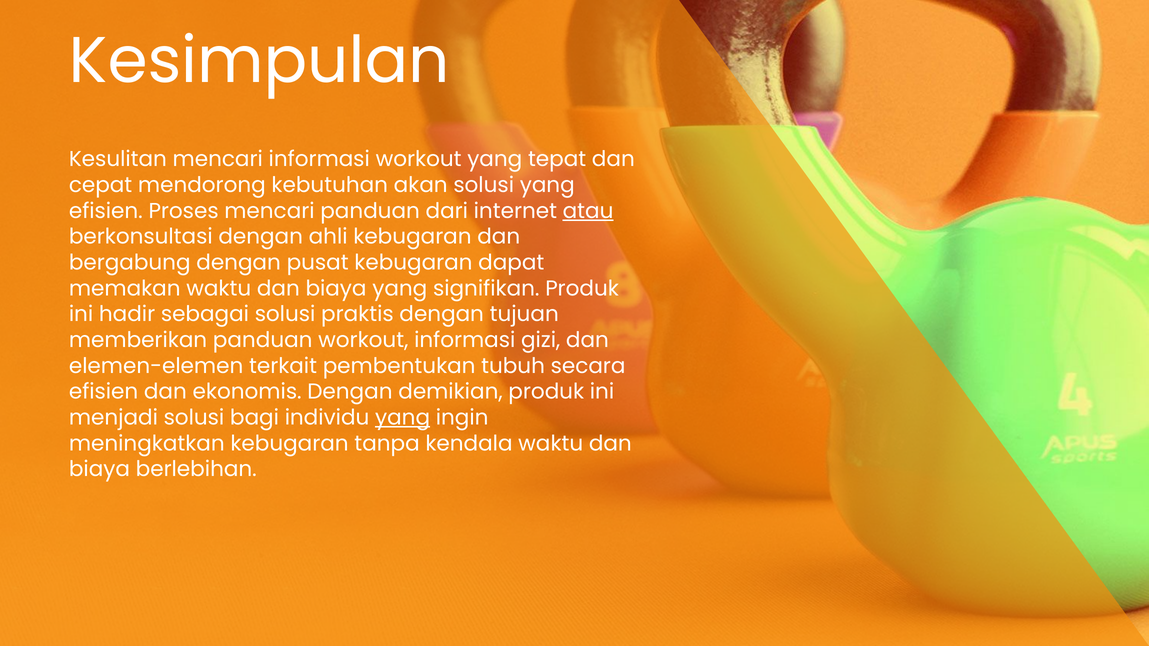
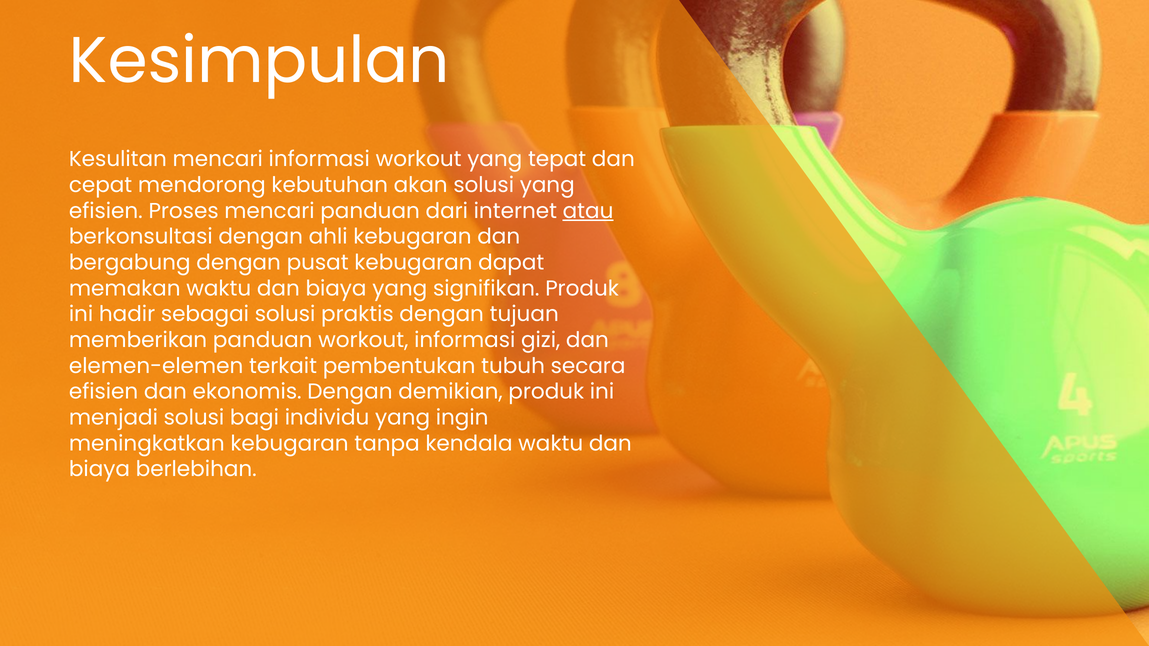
yang at (403, 418) underline: present -> none
